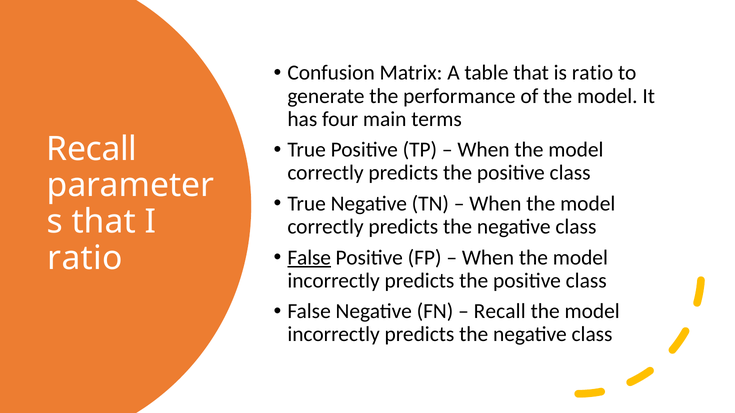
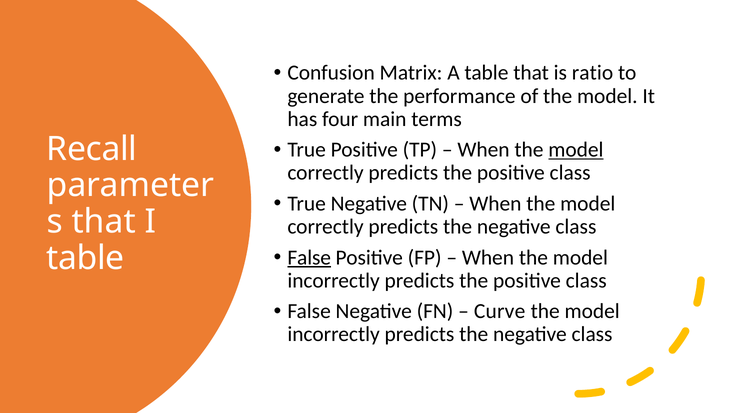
model at (576, 150) underline: none -> present
ratio at (85, 258): ratio -> table
Recall at (500, 312): Recall -> Curve
